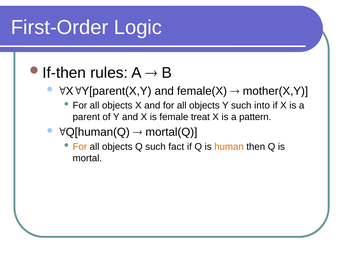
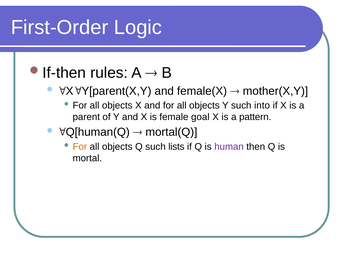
treat: treat -> goal
fact: fact -> lists
human colour: orange -> purple
